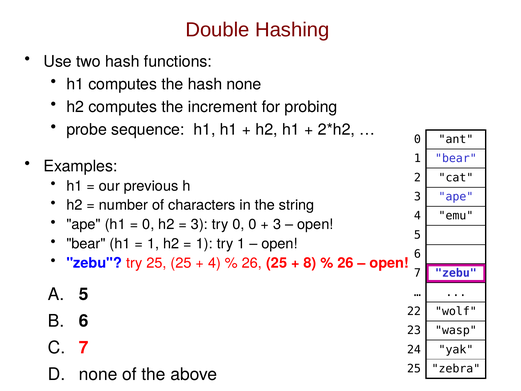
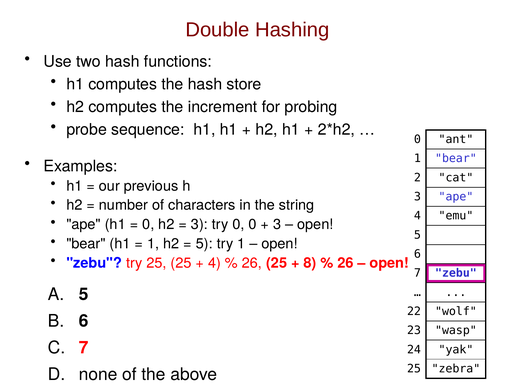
hash none: none -> store
1 at (204, 244): 1 -> 5
